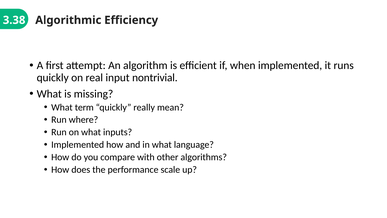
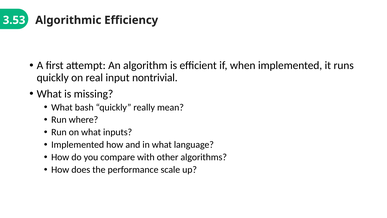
3.38: 3.38 -> 3.53
term: term -> bash
